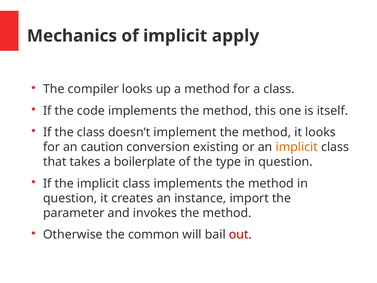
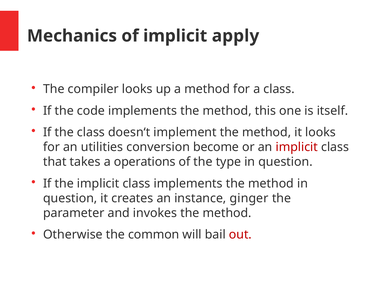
caution: caution -> utilities
existing: existing -> become
implicit at (297, 147) colour: orange -> red
boilerplate: boilerplate -> operations
import: import -> ginger
